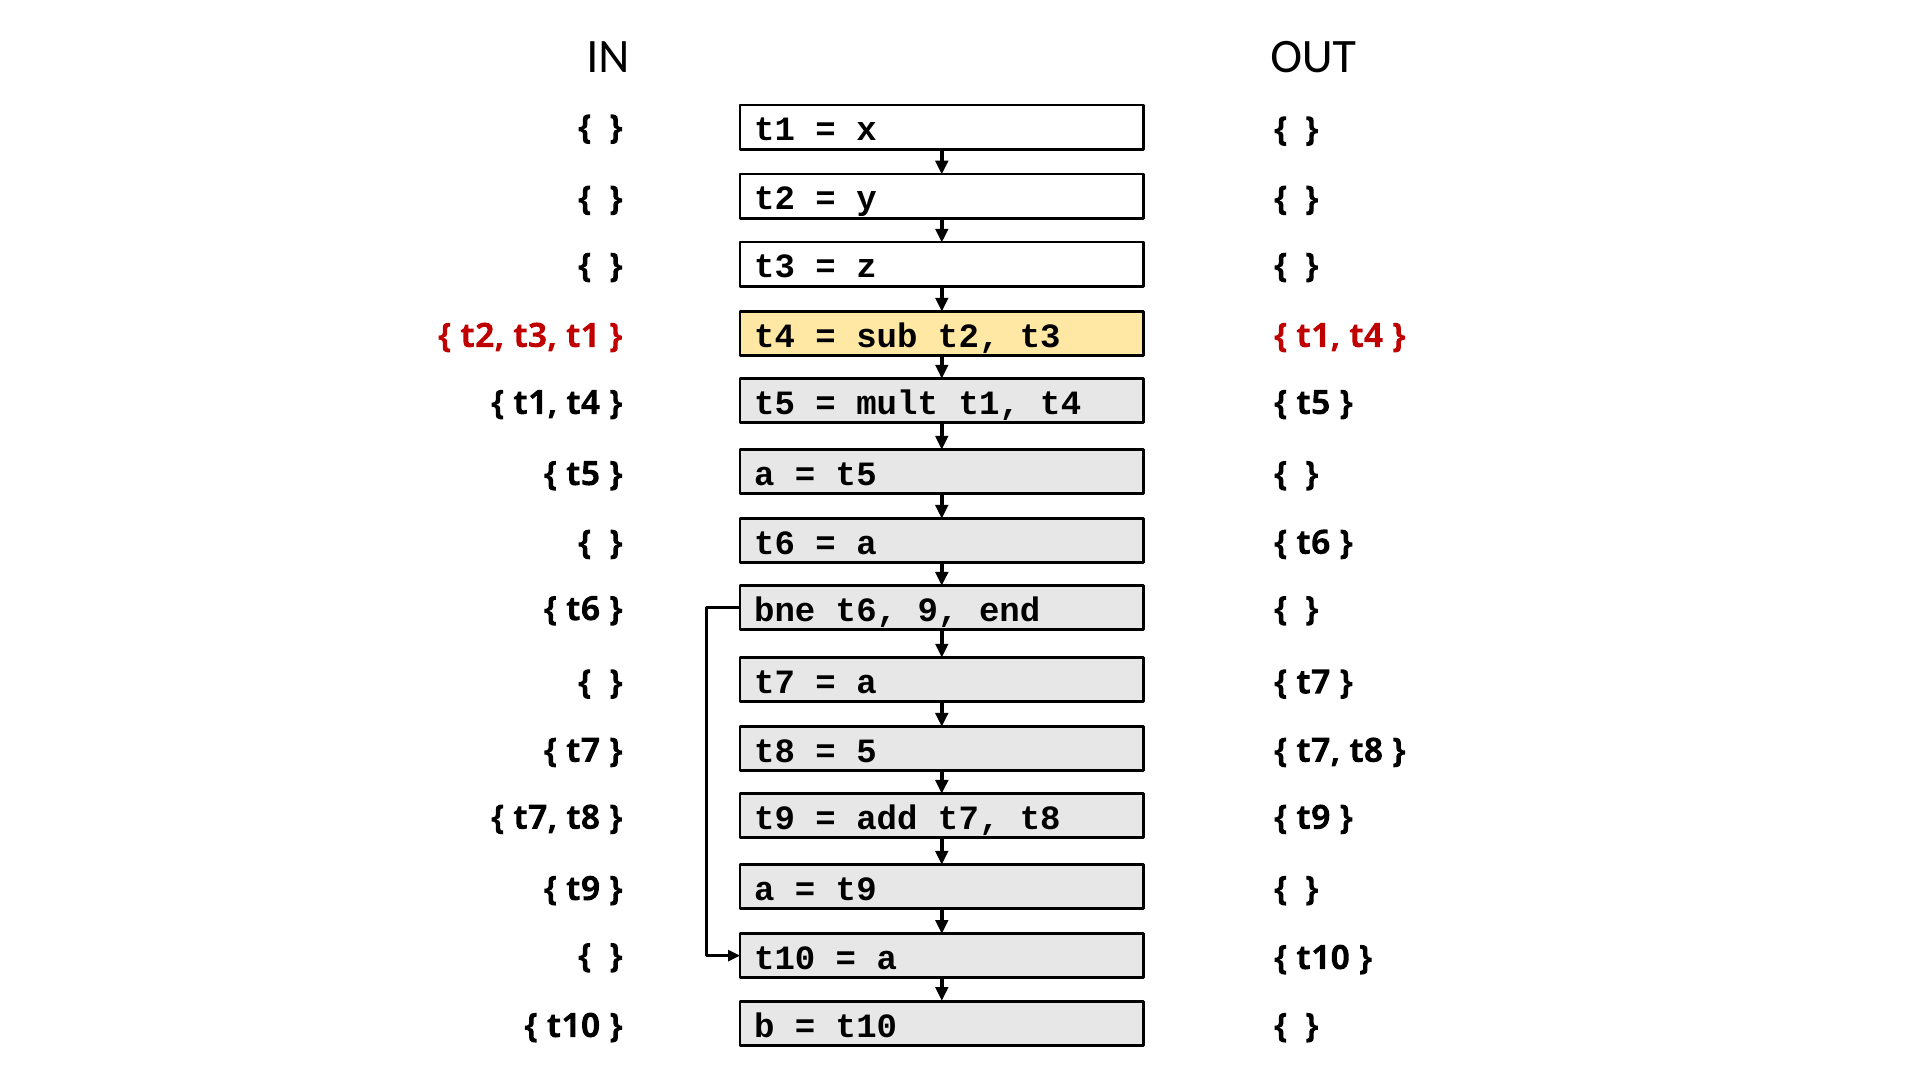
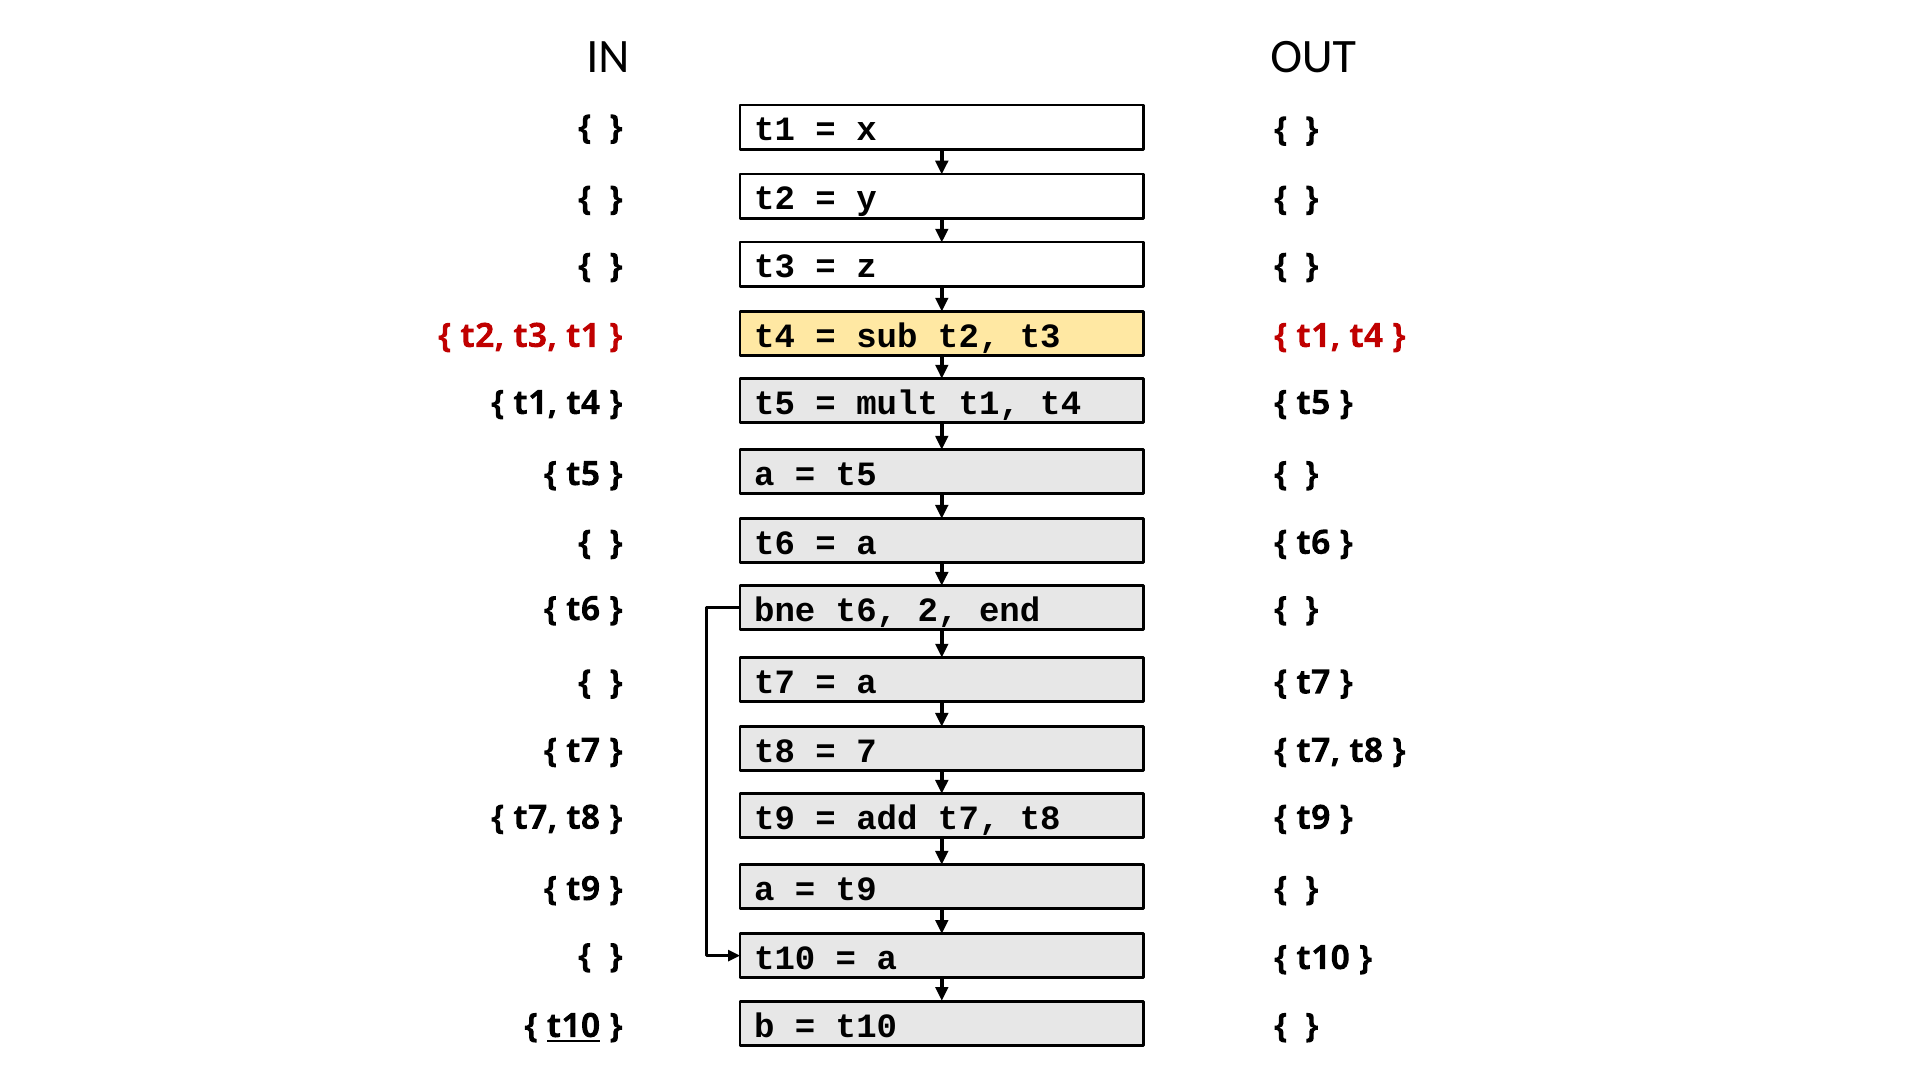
9: 9 -> 2
5: 5 -> 7
t10 at (573, 1026) underline: none -> present
